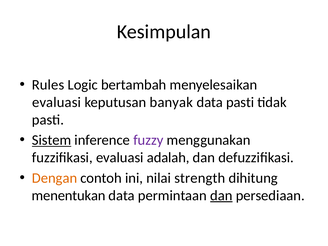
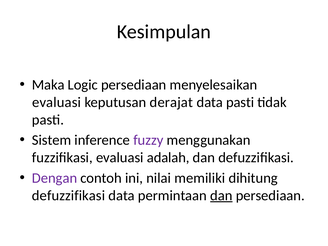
Rules: Rules -> Maka
Logic bertambah: bertambah -> persediaan
banyak: banyak -> derajat
Sistem underline: present -> none
Dengan colour: orange -> purple
strength: strength -> memiliki
menentukan at (69, 196): menentukan -> defuzzifikasi
